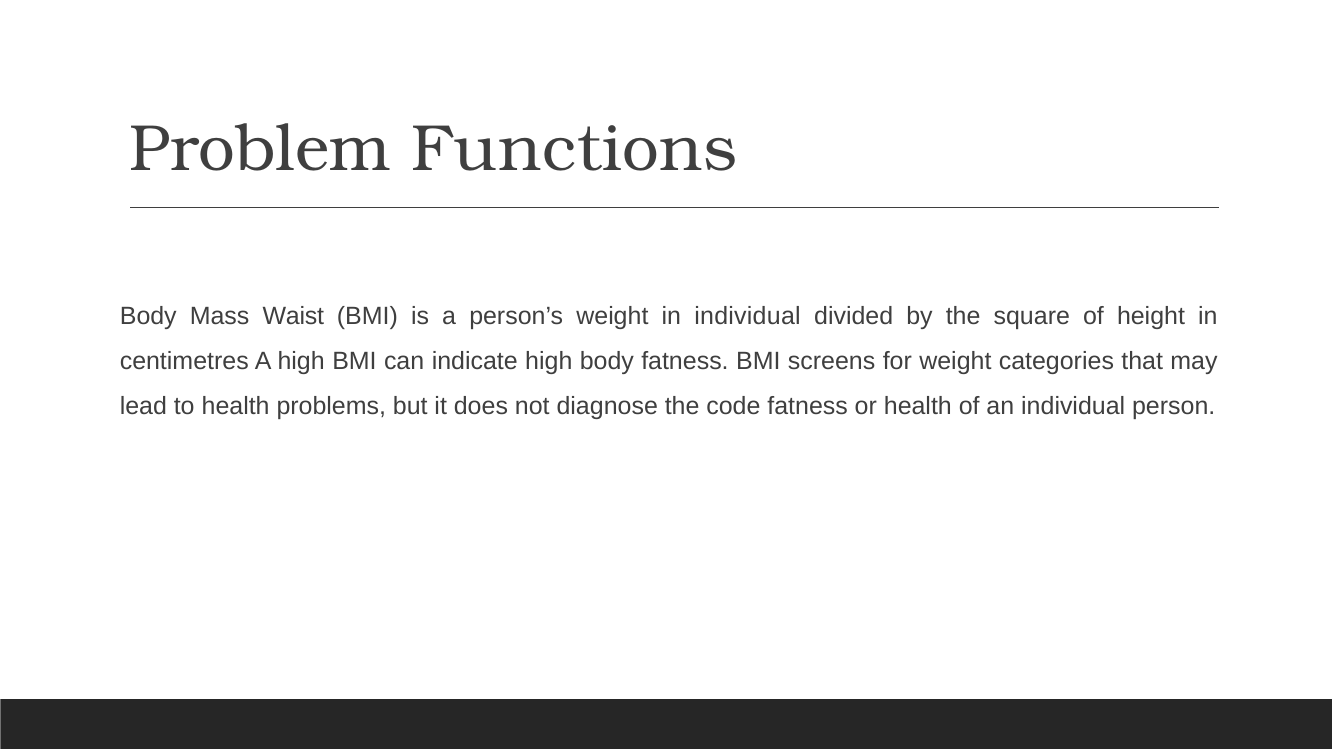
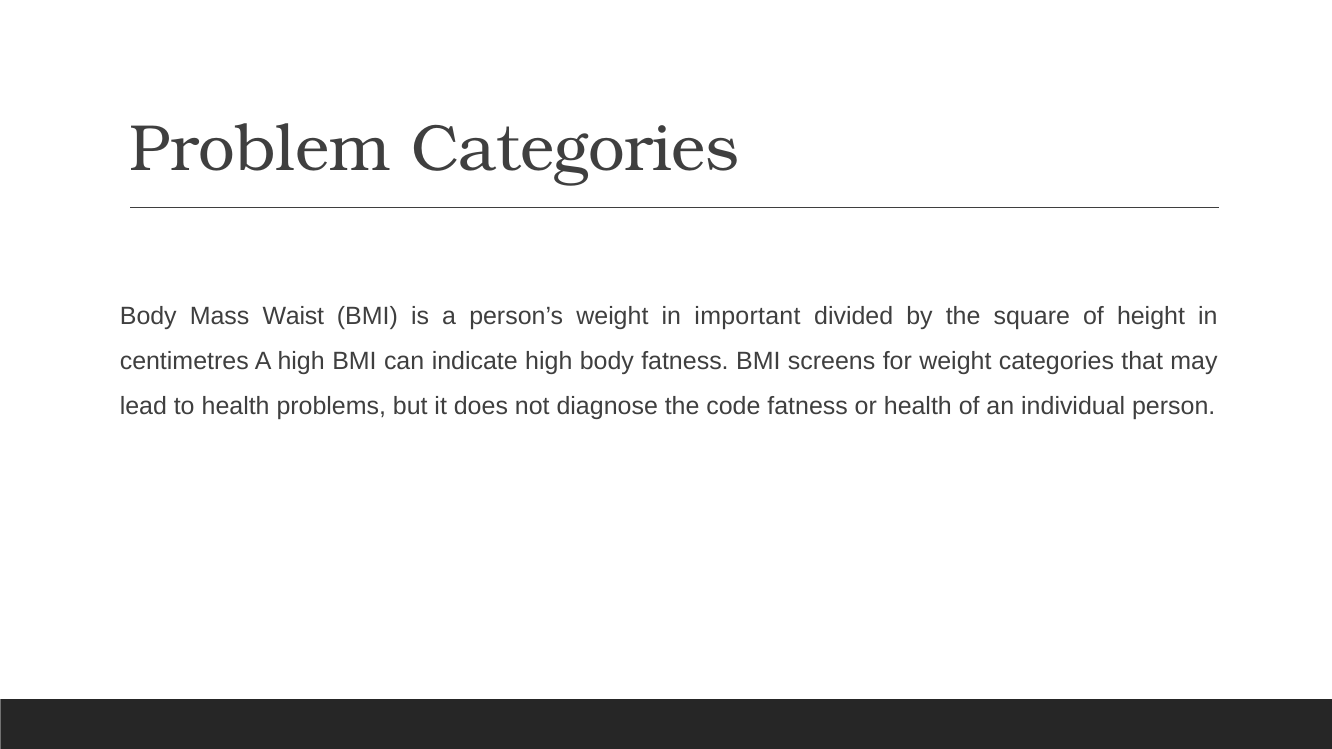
Problem Functions: Functions -> Categories
in individual: individual -> important
